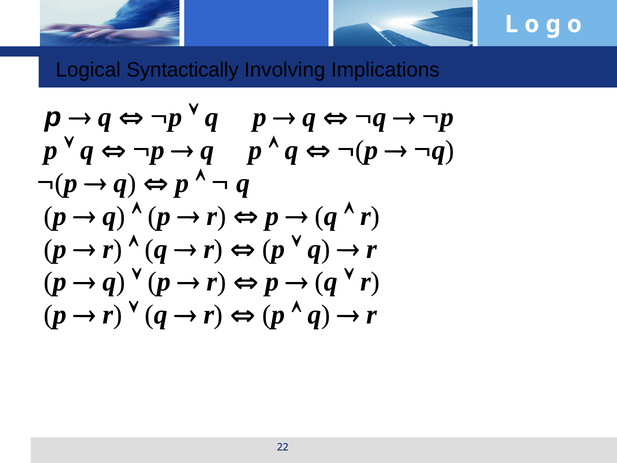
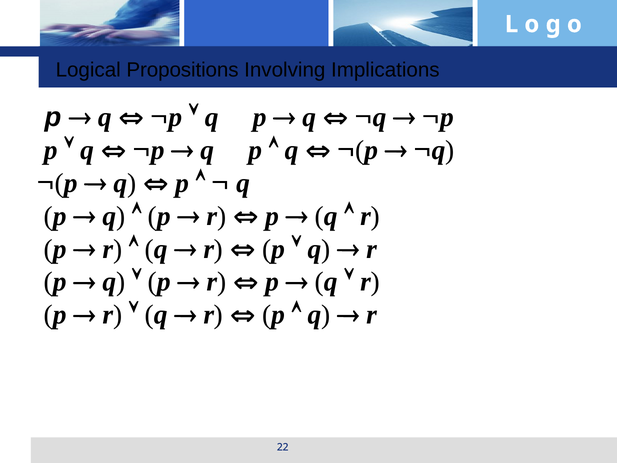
Syntactically: Syntactically -> Propositions
